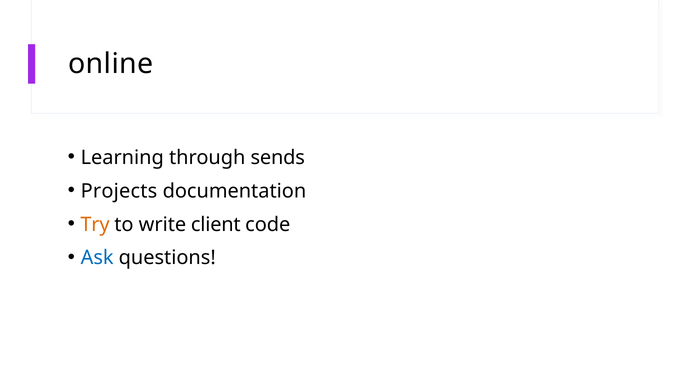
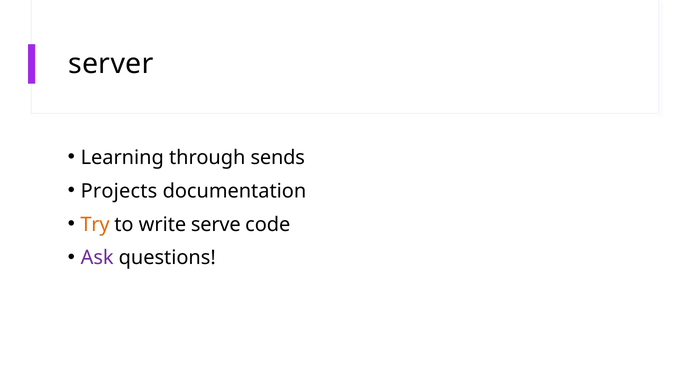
online: online -> server
client: client -> serve
Ask colour: blue -> purple
